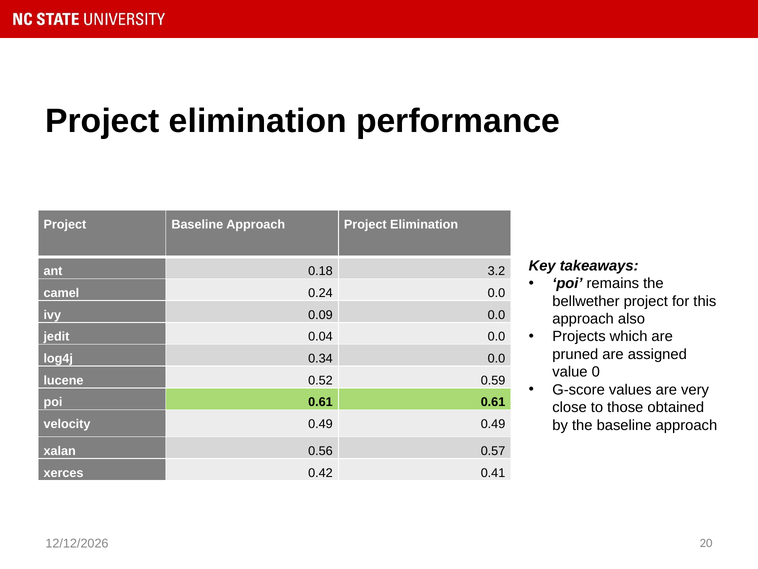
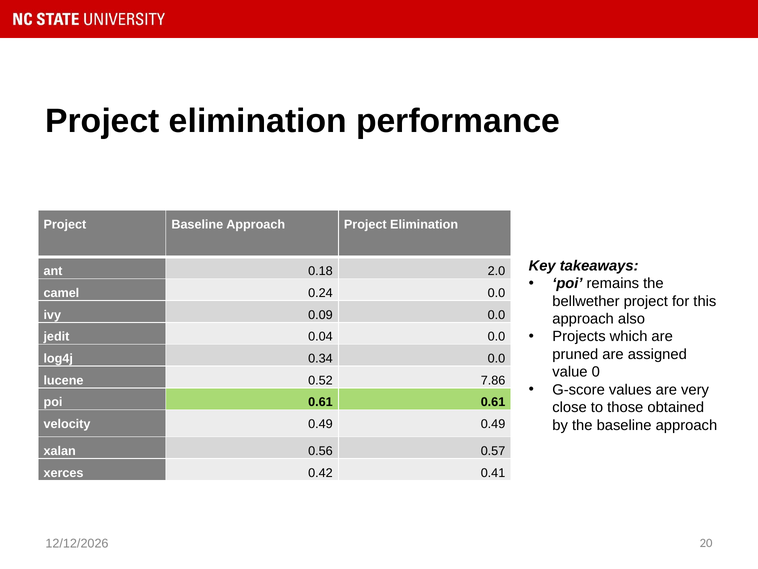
3.2: 3.2 -> 2.0
0.59: 0.59 -> 7.86
